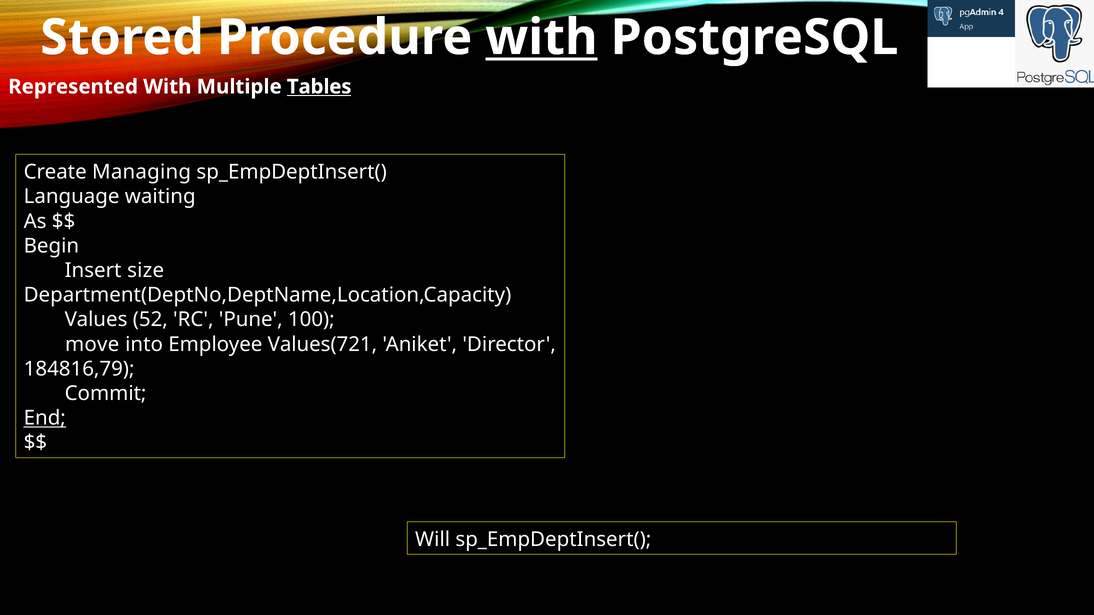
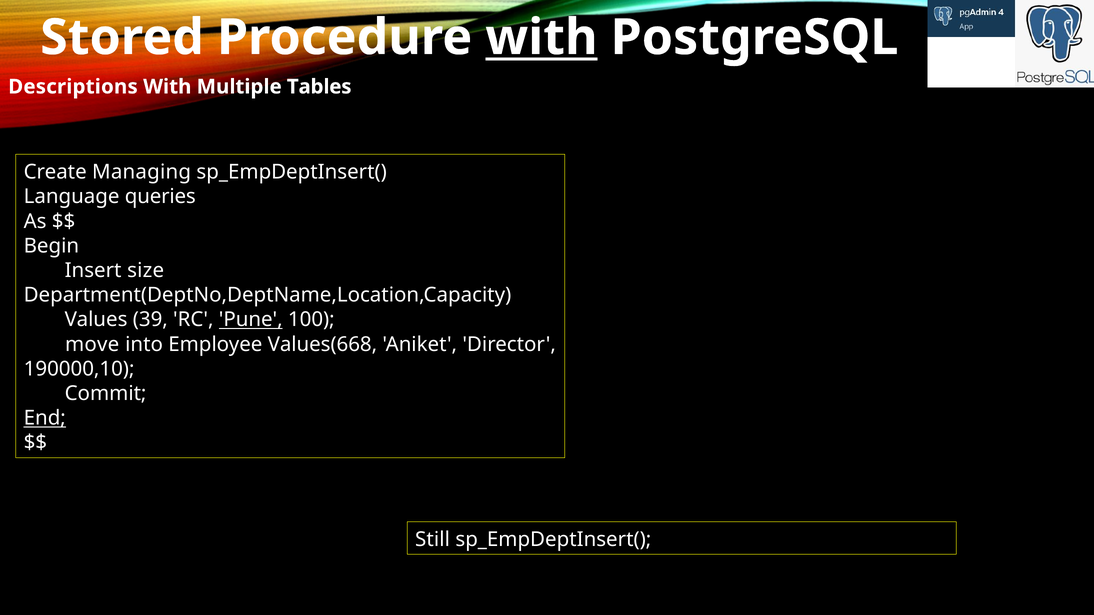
Represented: Represented -> Descriptions
Tables underline: present -> none
waiting: waiting -> queries
52: 52 -> 39
Pune underline: none -> present
Values(721: Values(721 -> Values(668
184816,79: 184816,79 -> 190000,10
Will: Will -> Still
